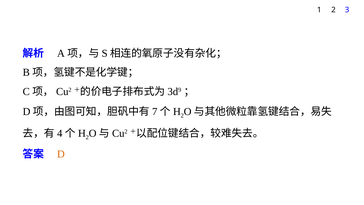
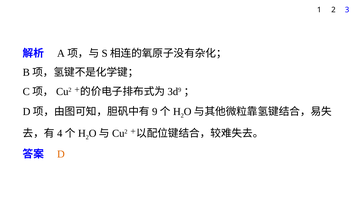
7: 7 -> 9
